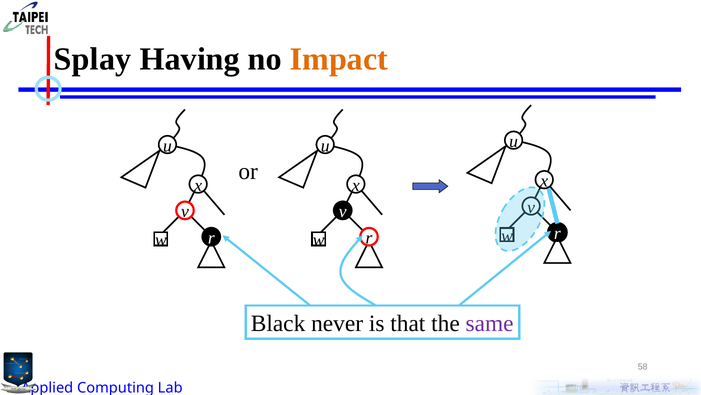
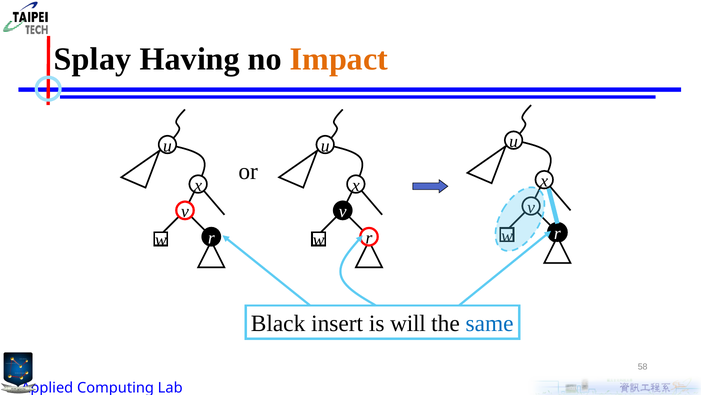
never: never -> insert
that: that -> will
same colour: purple -> blue
